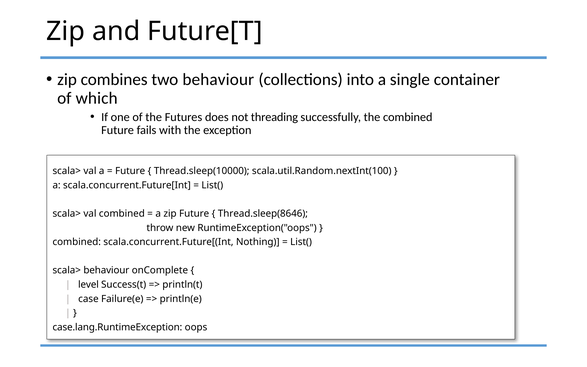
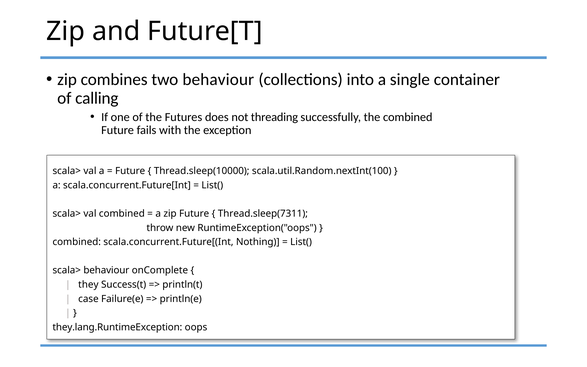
which: which -> calling
Thread.sleep(8646: Thread.sleep(8646 -> Thread.sleep(7311
level: level -> they
case.lang.RuntimeException: case.lang.RuntimeException -> they.lang.RuntimeException
